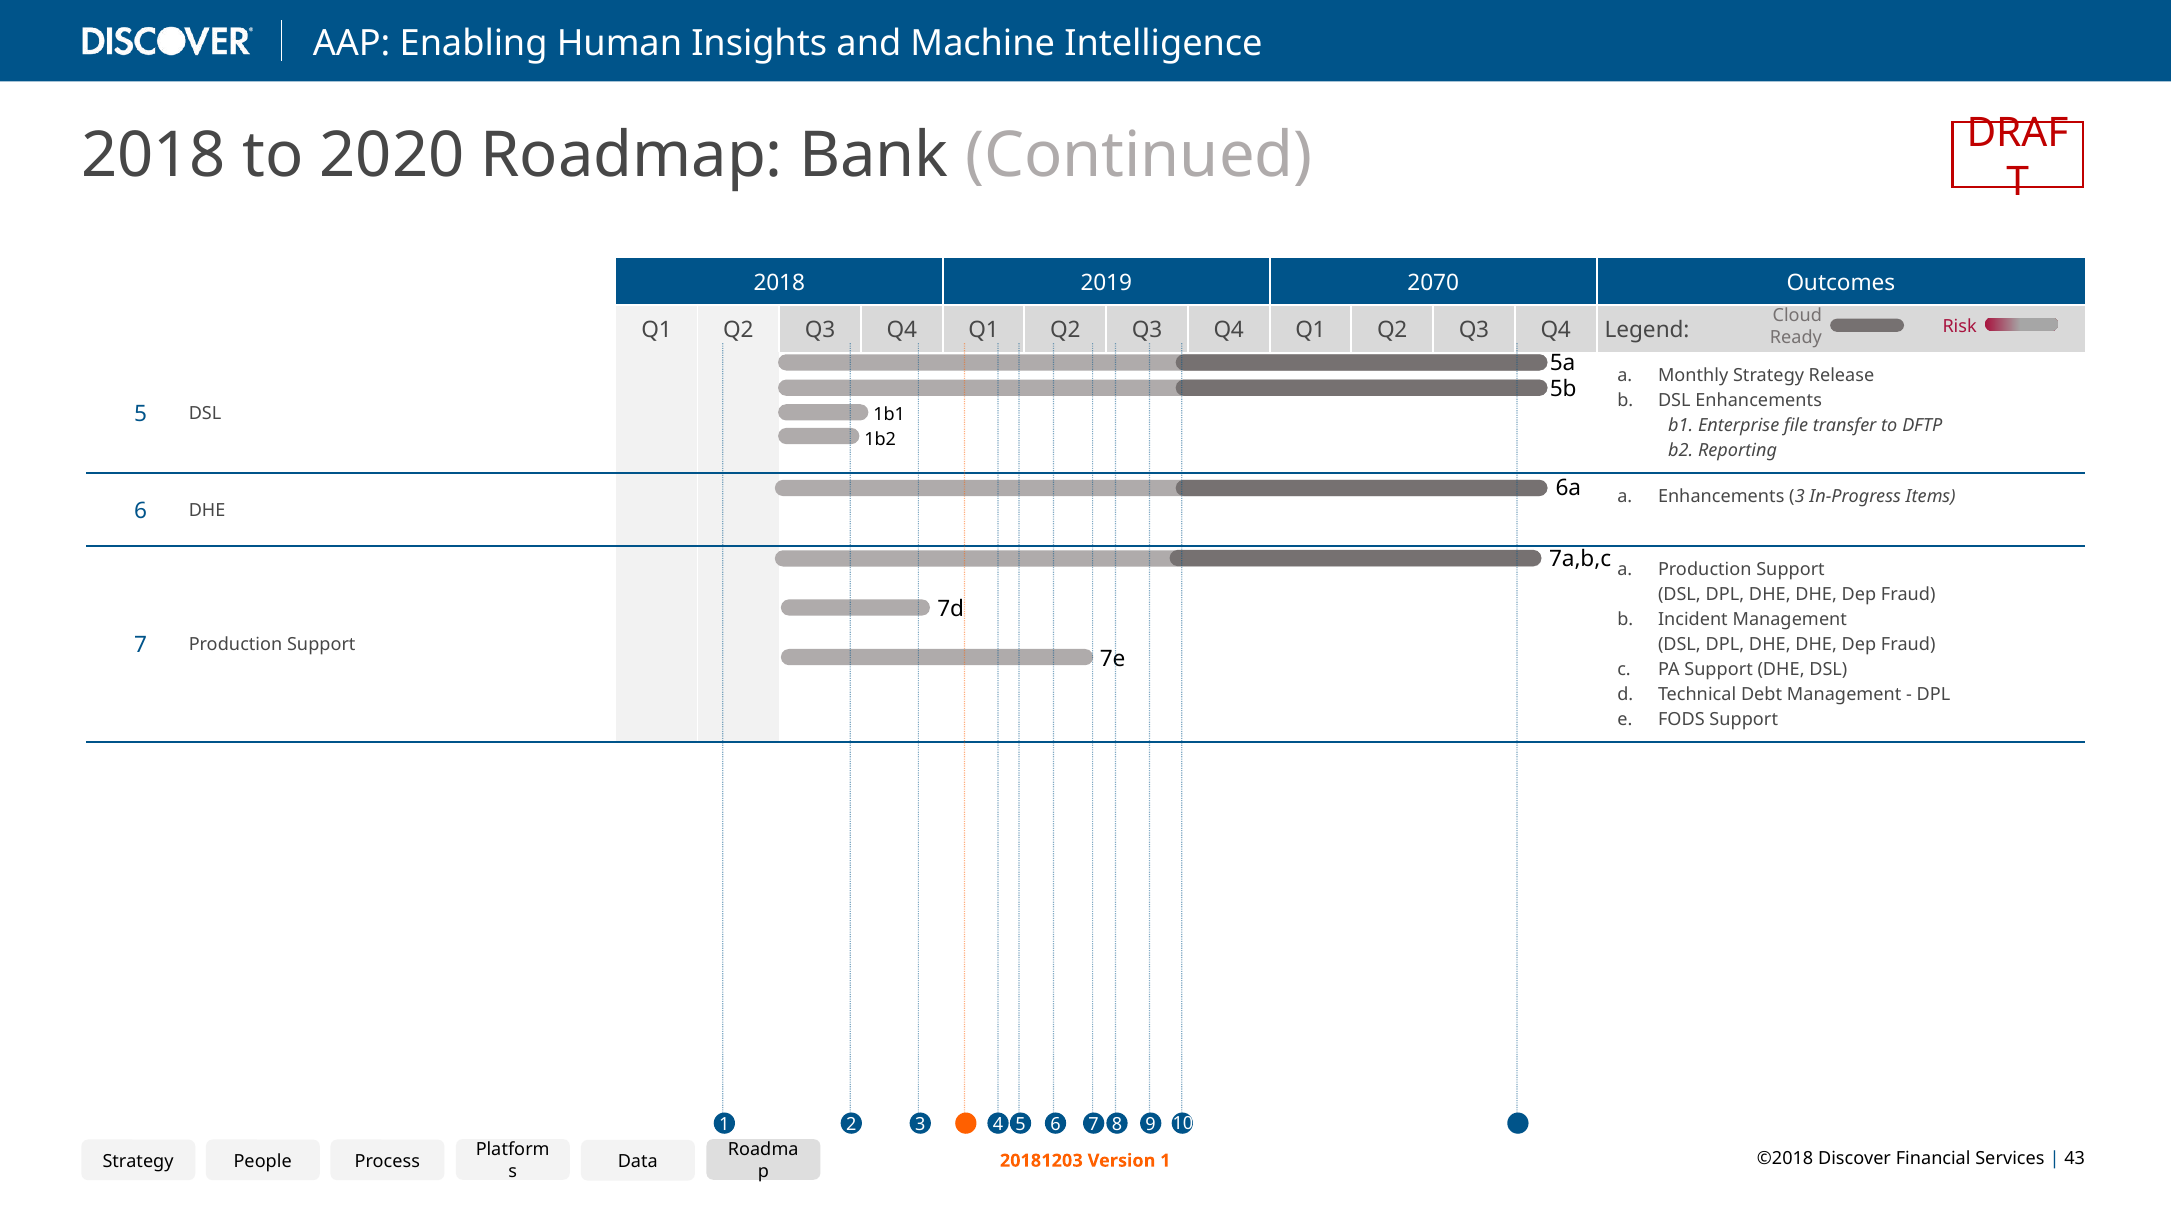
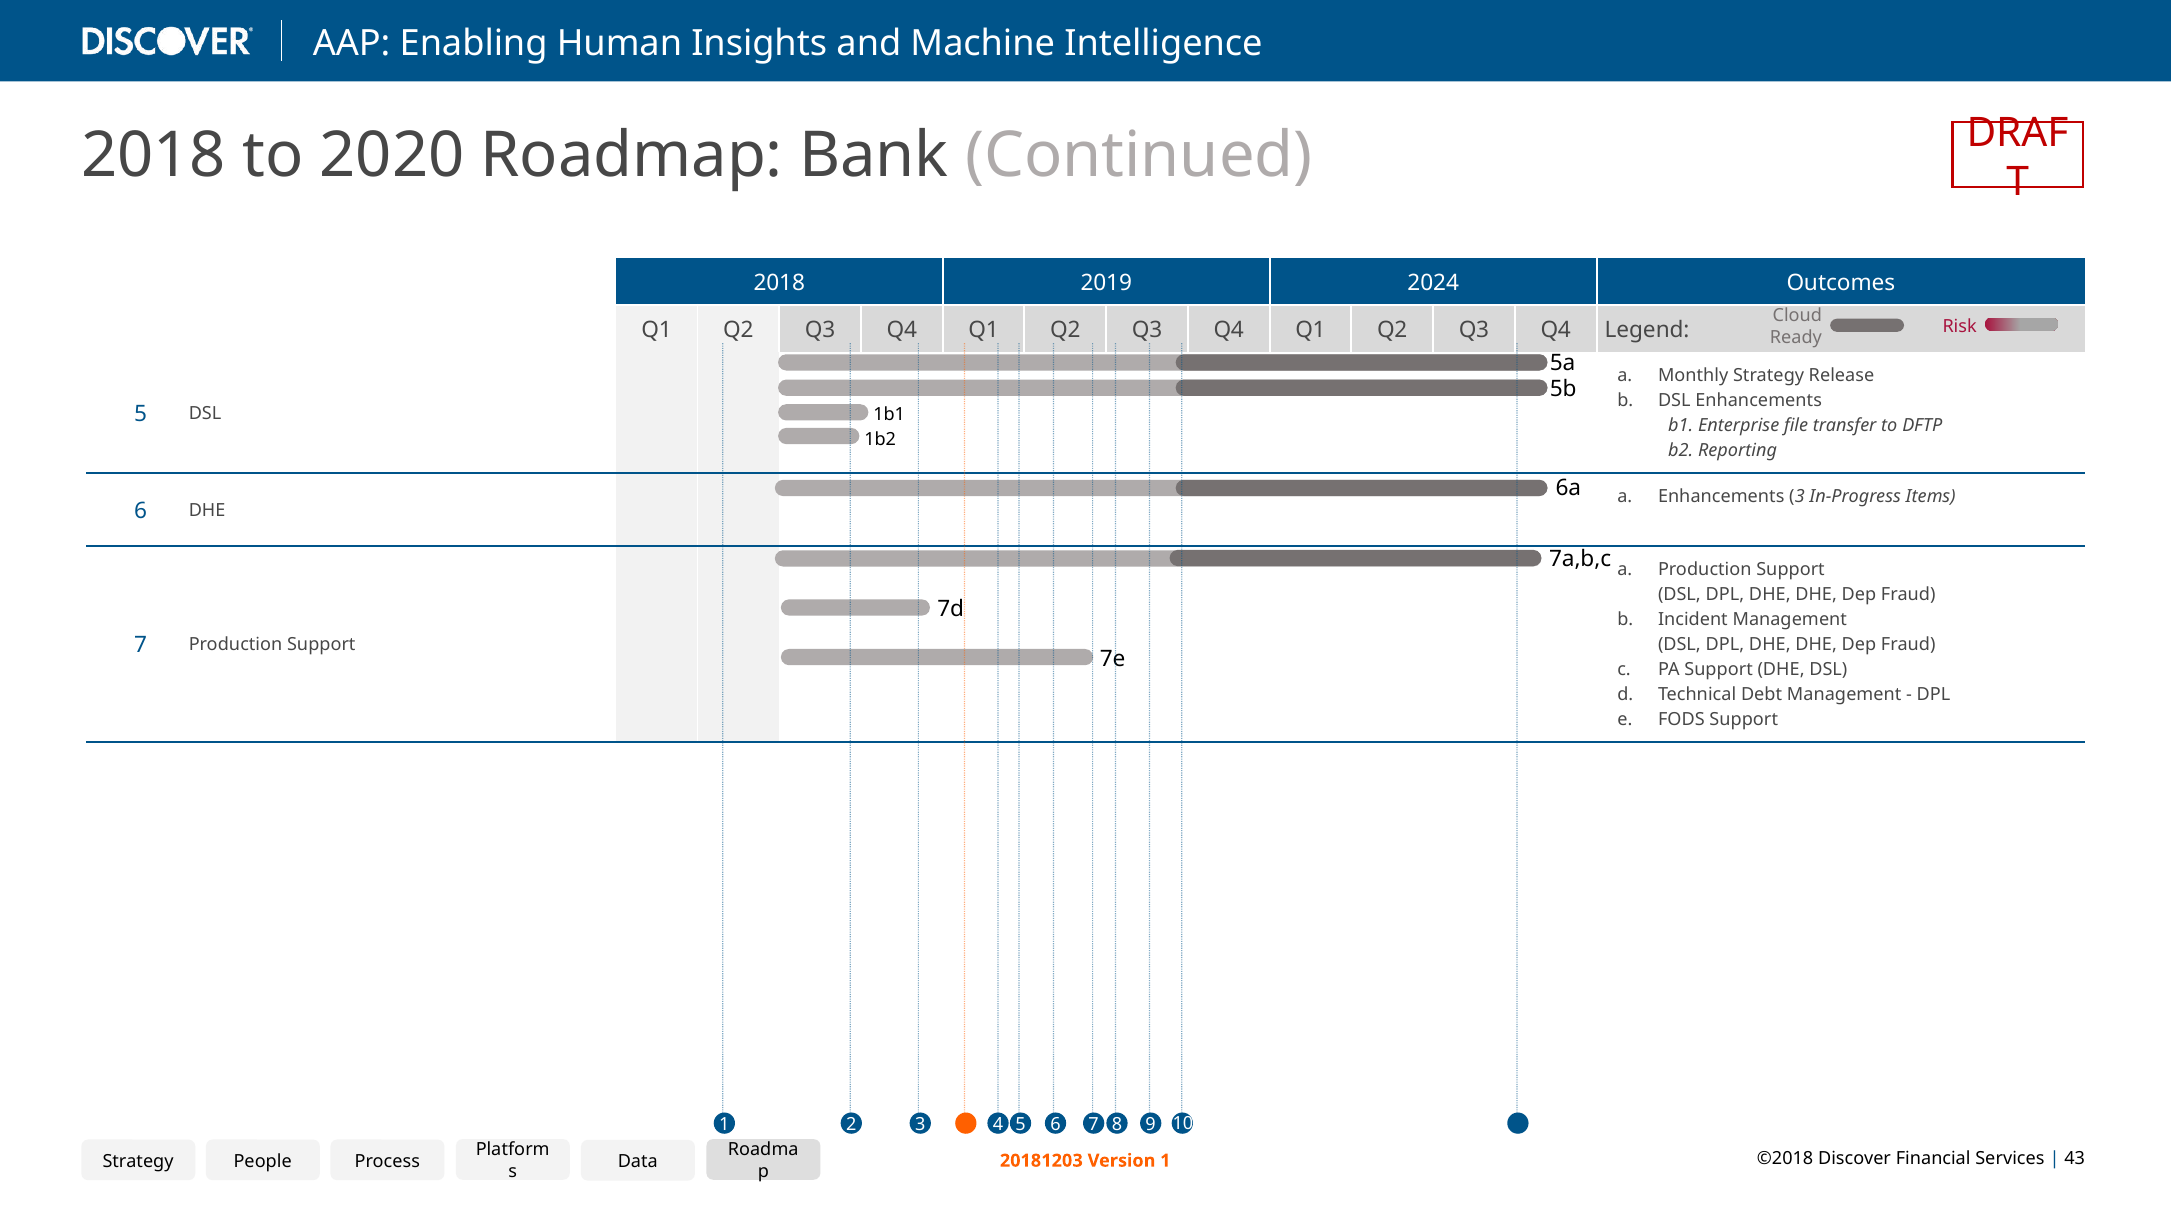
2070: 2070 -> 2024
